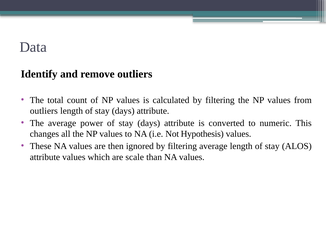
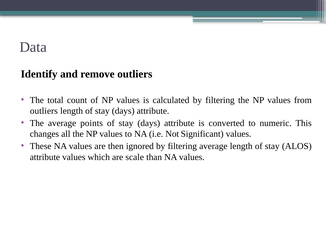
power: power -> points
Hypothesis: Hypothesis -> Significant
